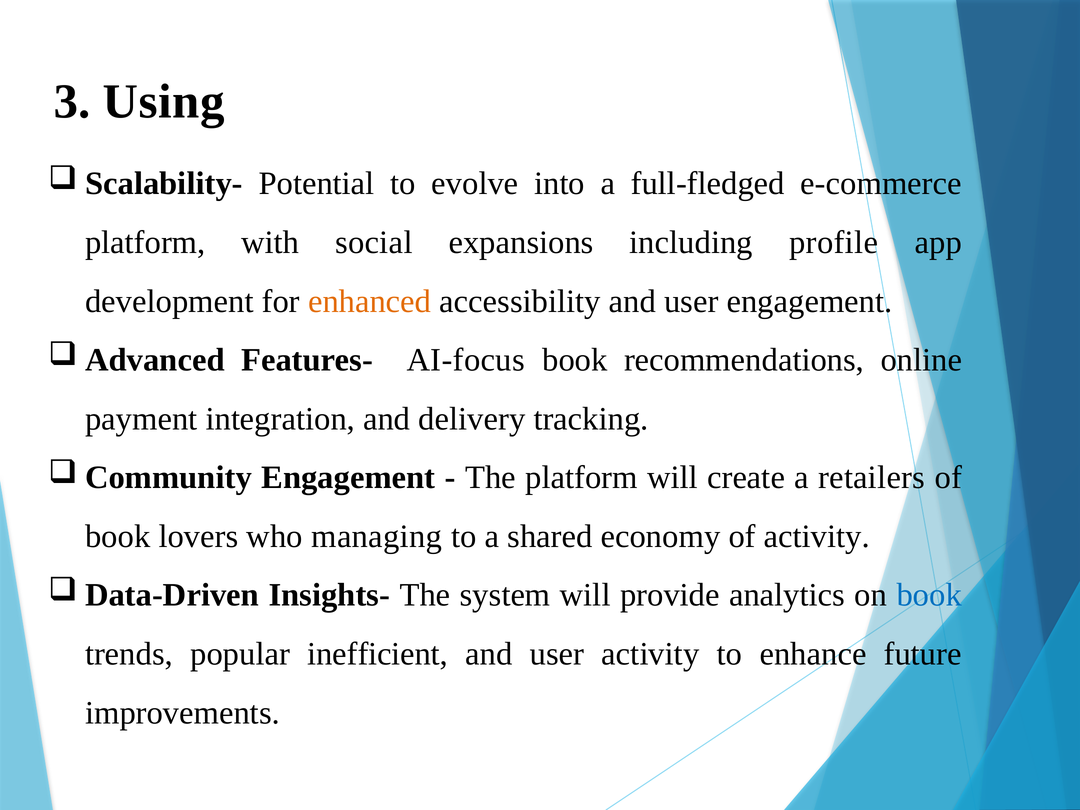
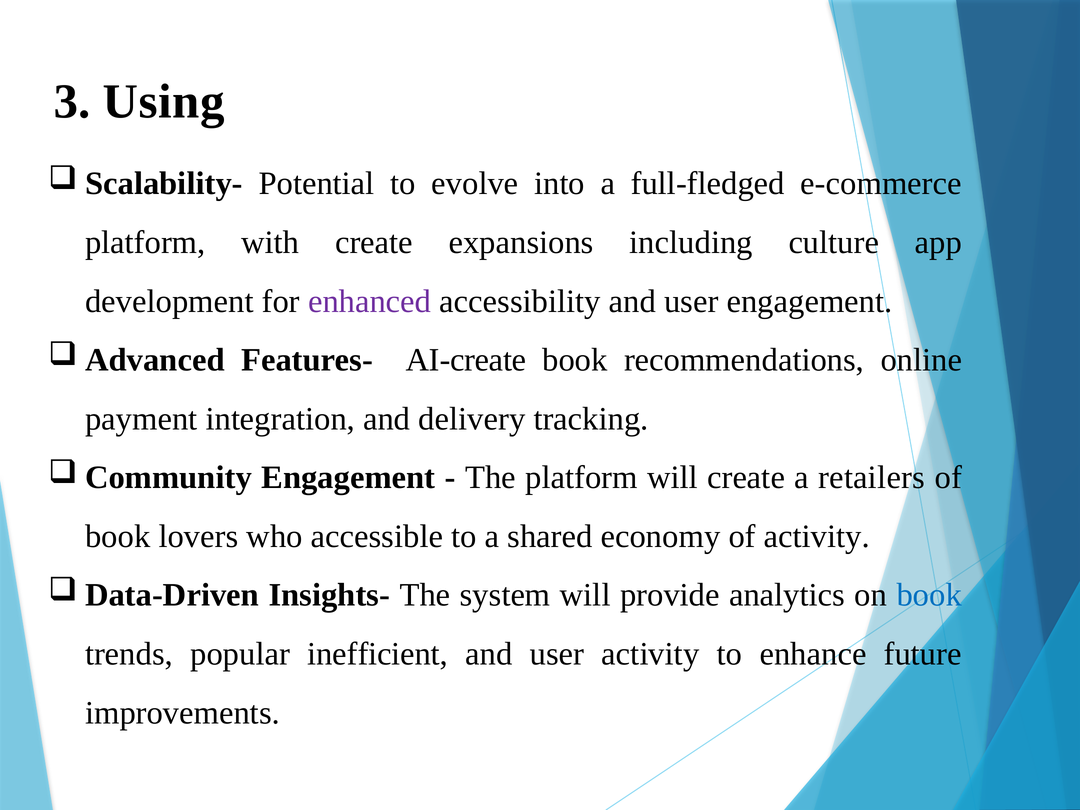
with social: social -> create
profile: profile -> culture
enhanced colour: orange -> purple
AI-focus: AI-focus -> AI-create
managing: managing -> accessible
